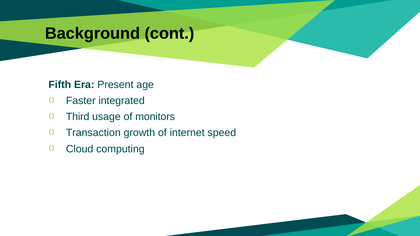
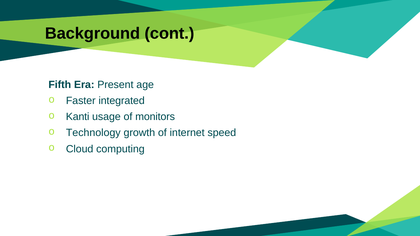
Third: Third -> Kanti
Transaction: Transaction -> Technology
